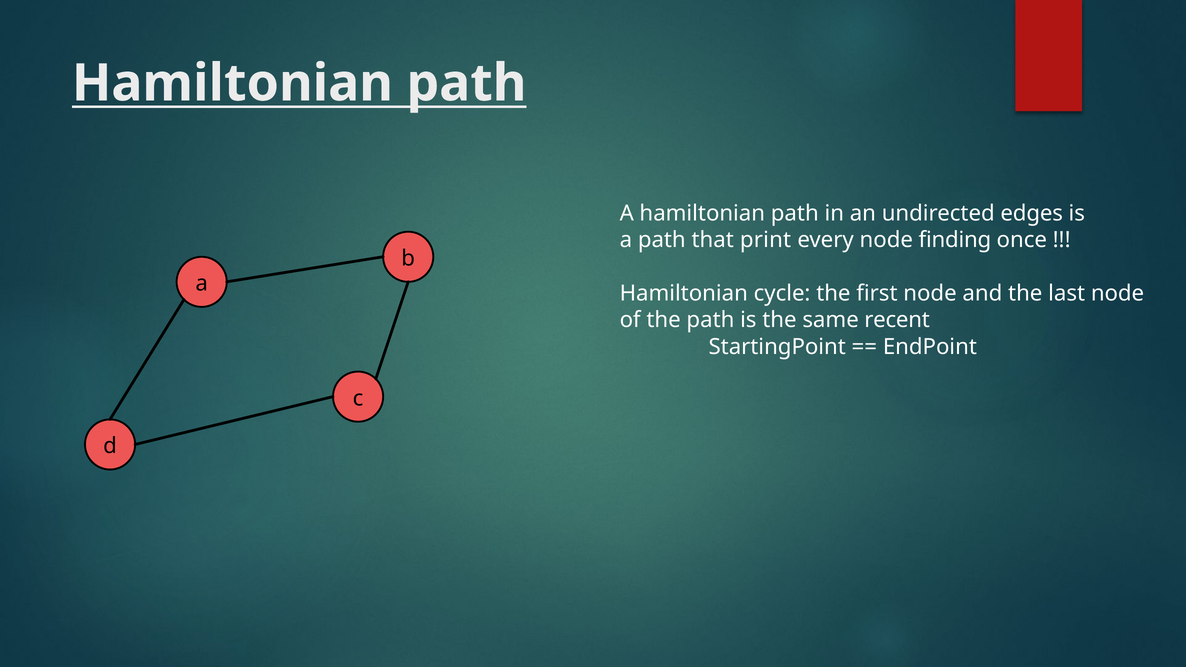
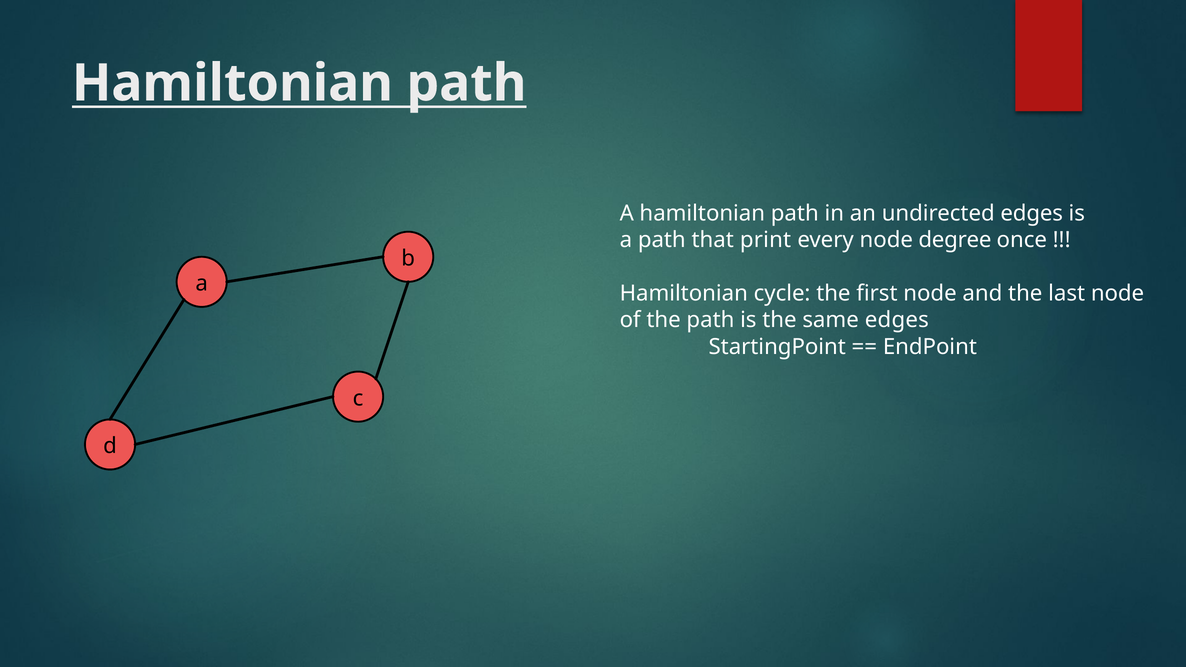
finding: finding -> degree
same recent: recent -> edges
